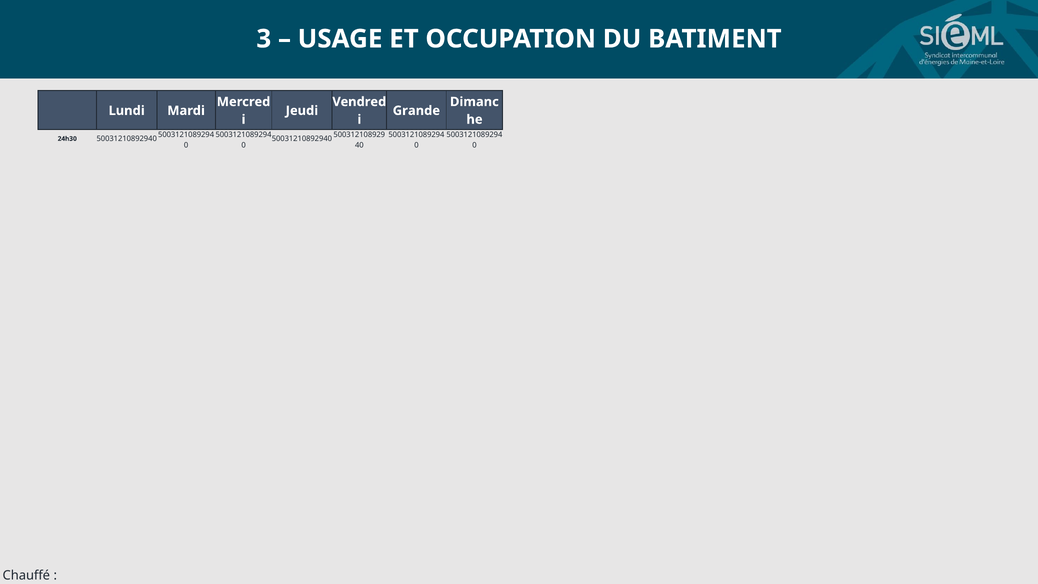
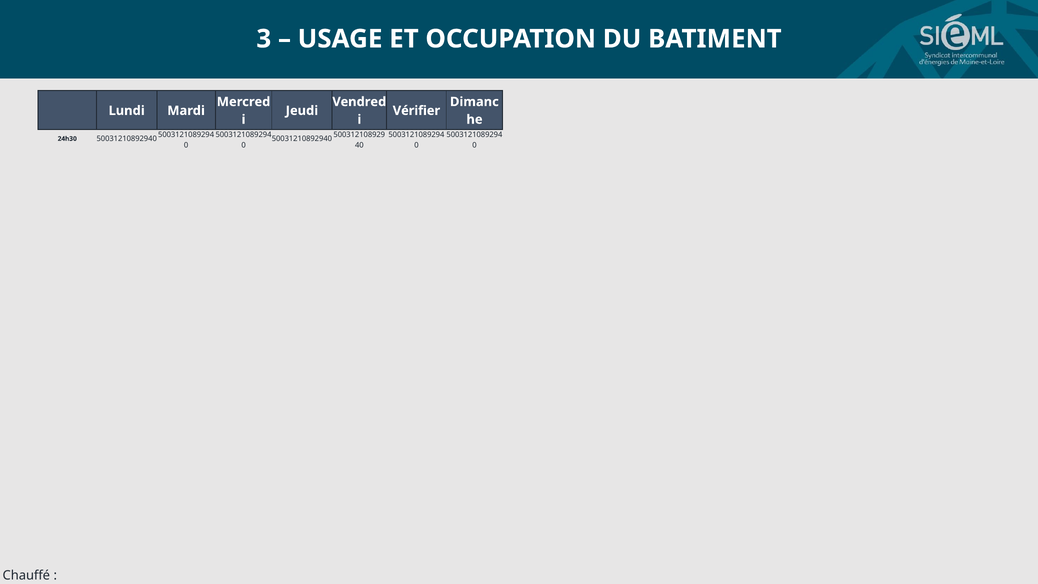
Grande: Grande -> Vérifier
